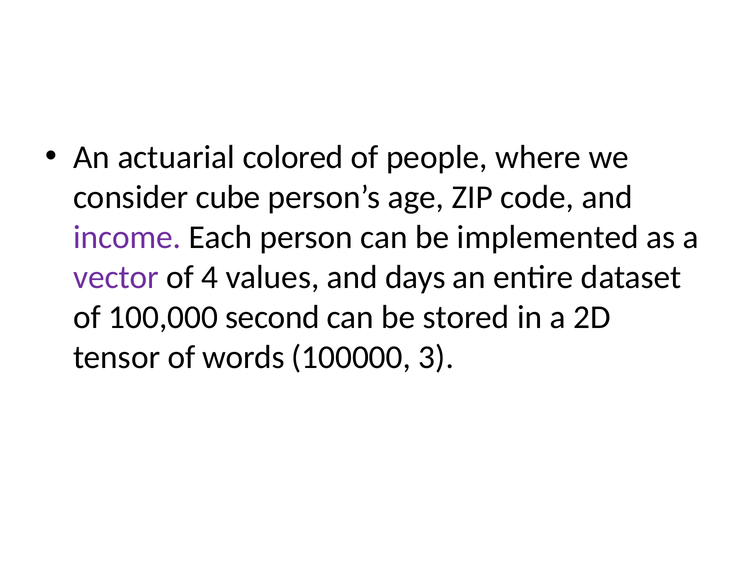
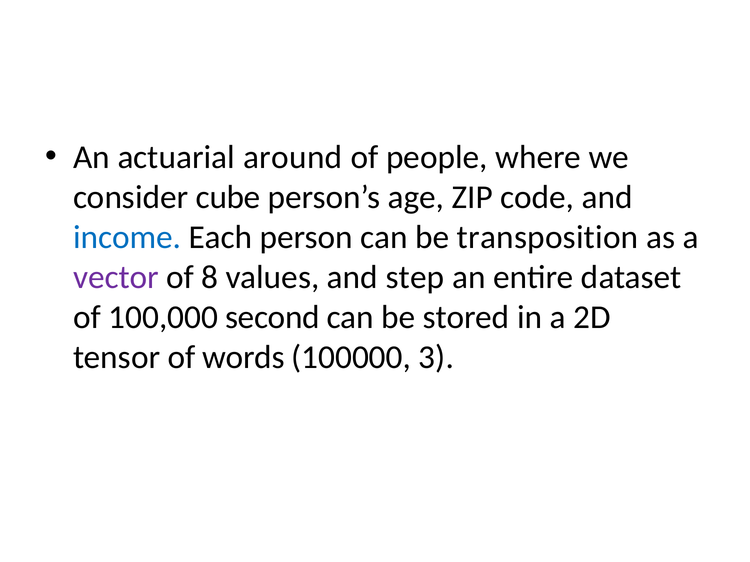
colored: colored -> around
income colour: purple -> blue
implemented: implemented -> transposition
4: 4 -> 8
days: days -> step
